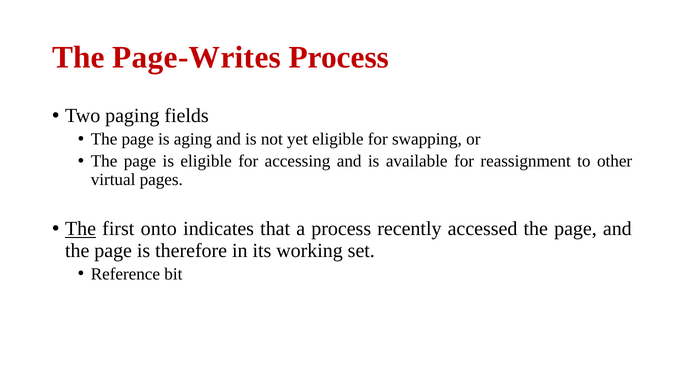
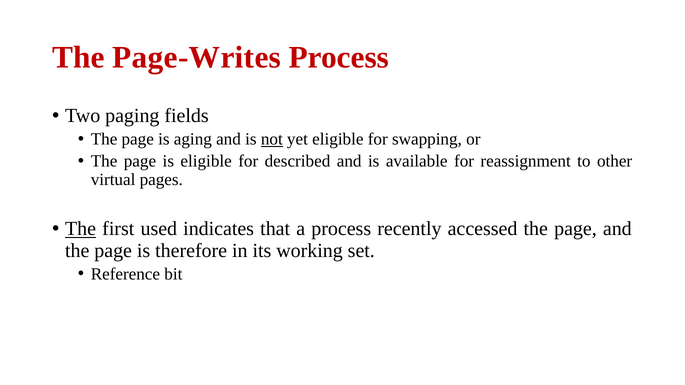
not underline: none -> present
accessing: accessing -> described
onto: onto -> used
